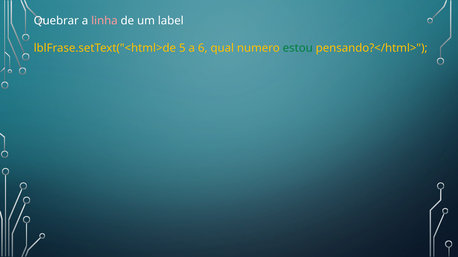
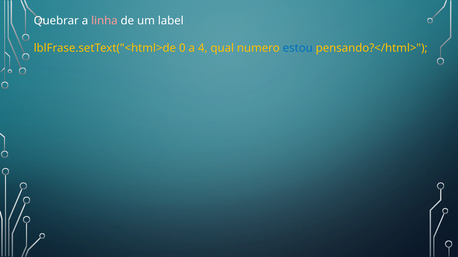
5: 5 -> 0
6: 6 -> 4
estou colour: green -> blue
